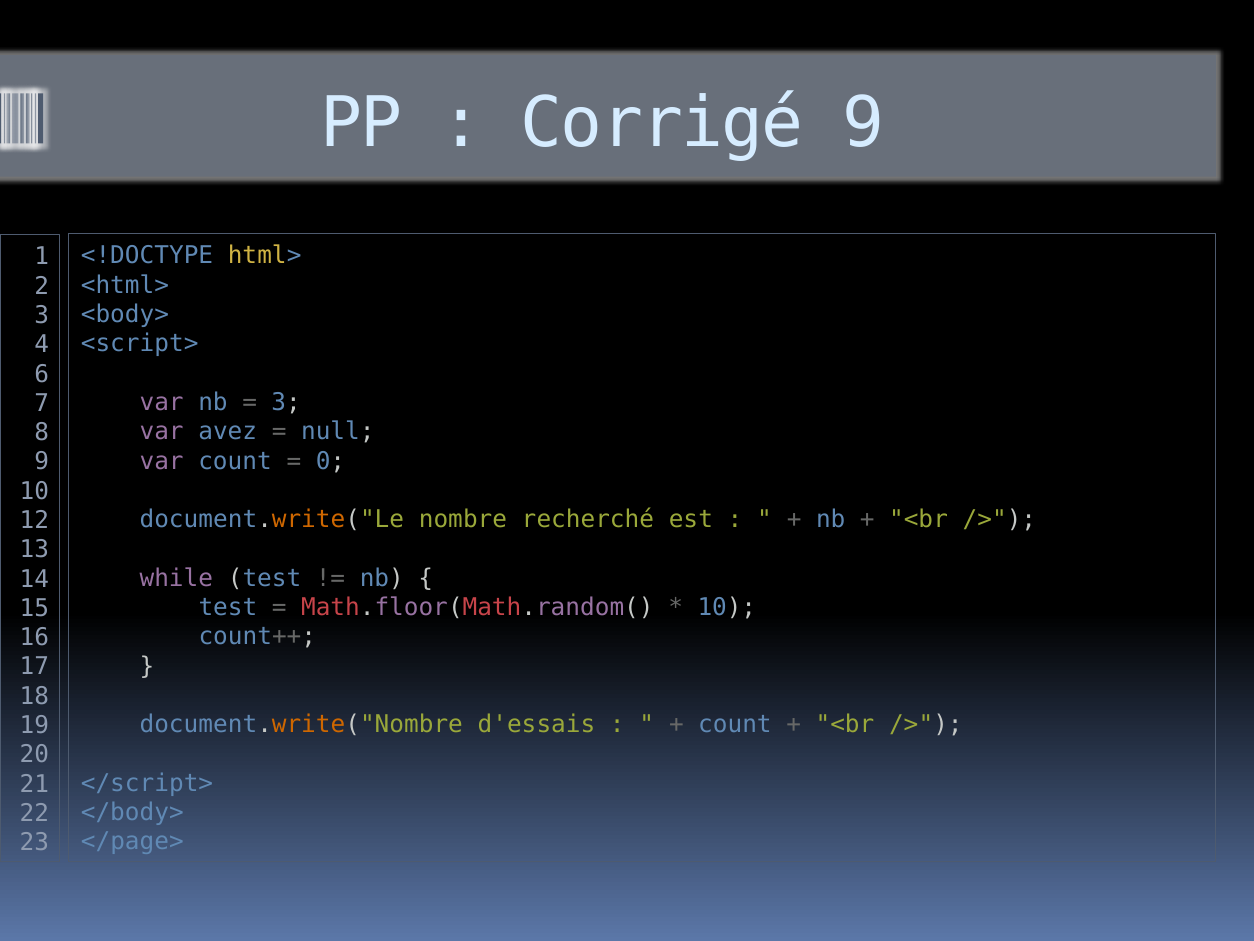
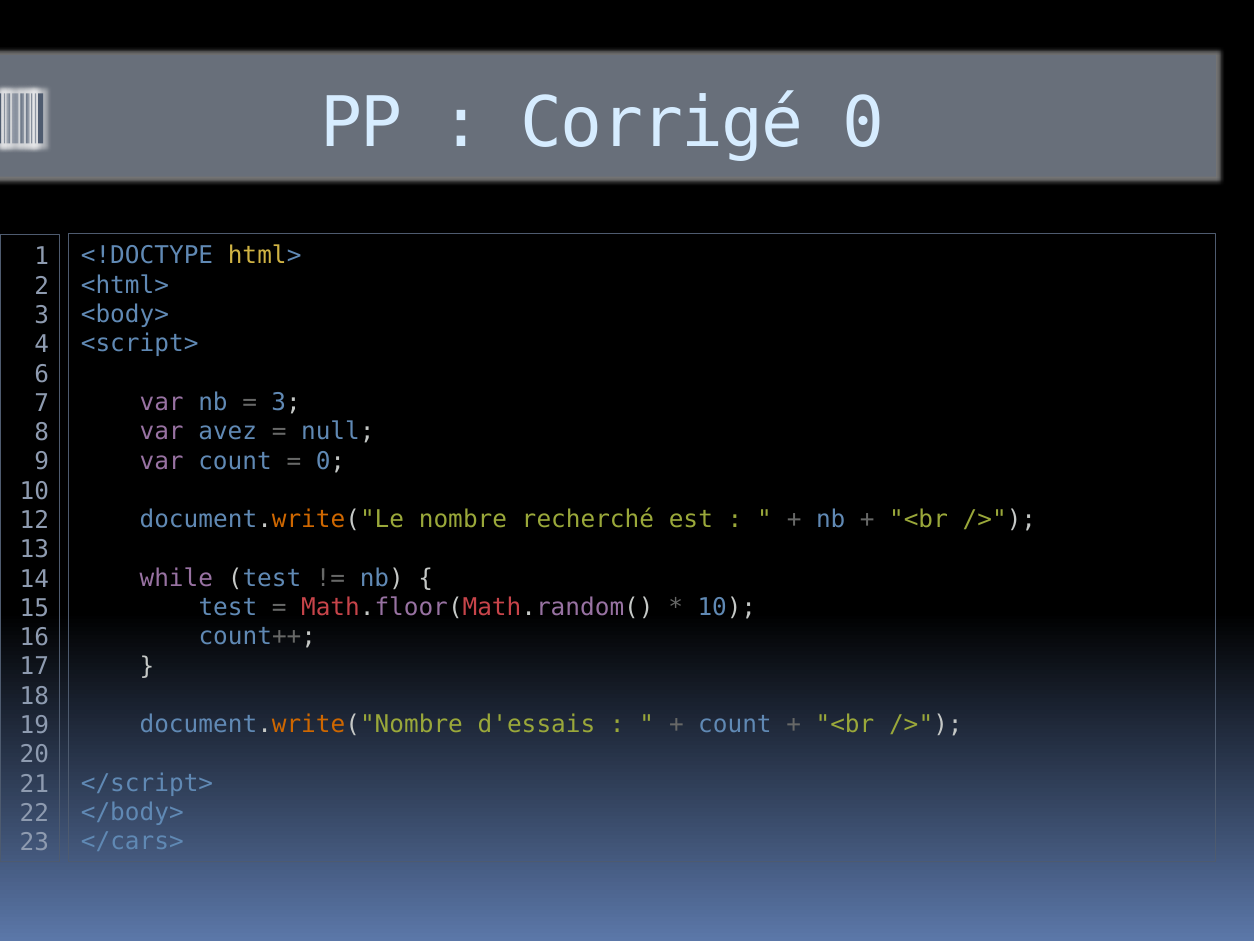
Corrigé 9: 9 -> 0
</page>: </page> -> </cars>
